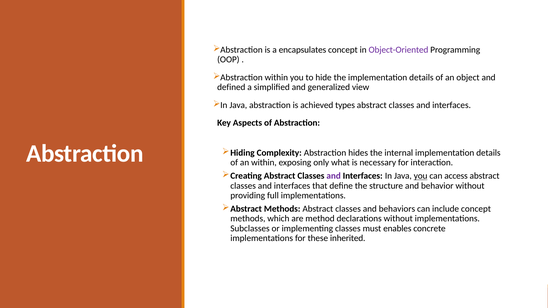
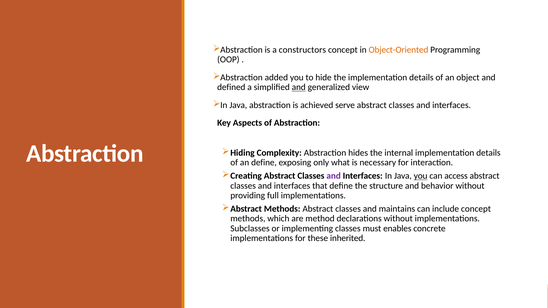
encapsulates: encapsulates -> constructors
Object-Oriented colour: purple -> orange
within at (276, 77): within -> added
and at (299, 87) underline: none -> present
types: types -> serve
an within: within -> define
behaviors: behaviors -> maintains
